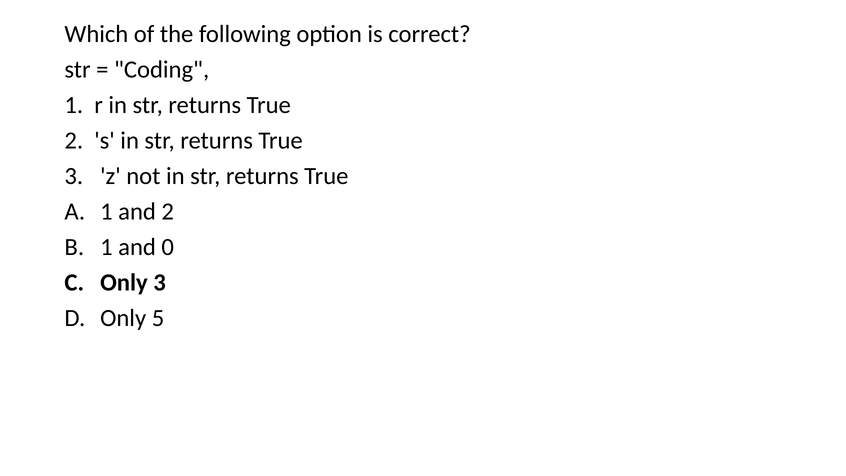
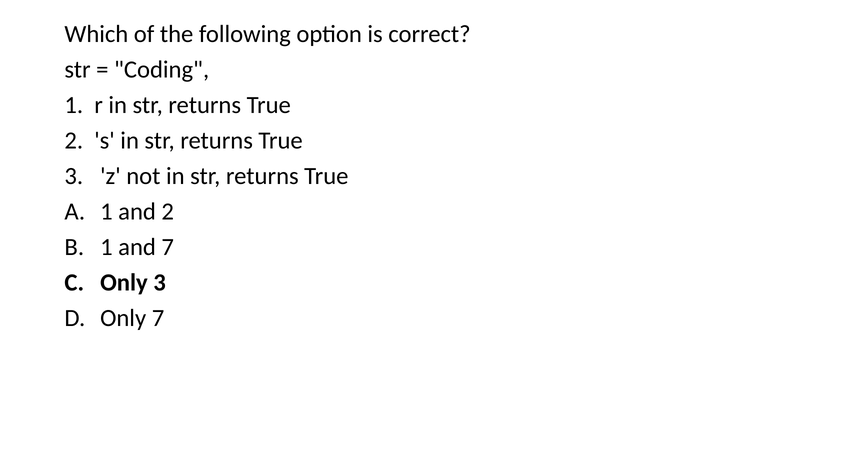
and 0: 0 -> 7
Only 5: 5 -> 7
